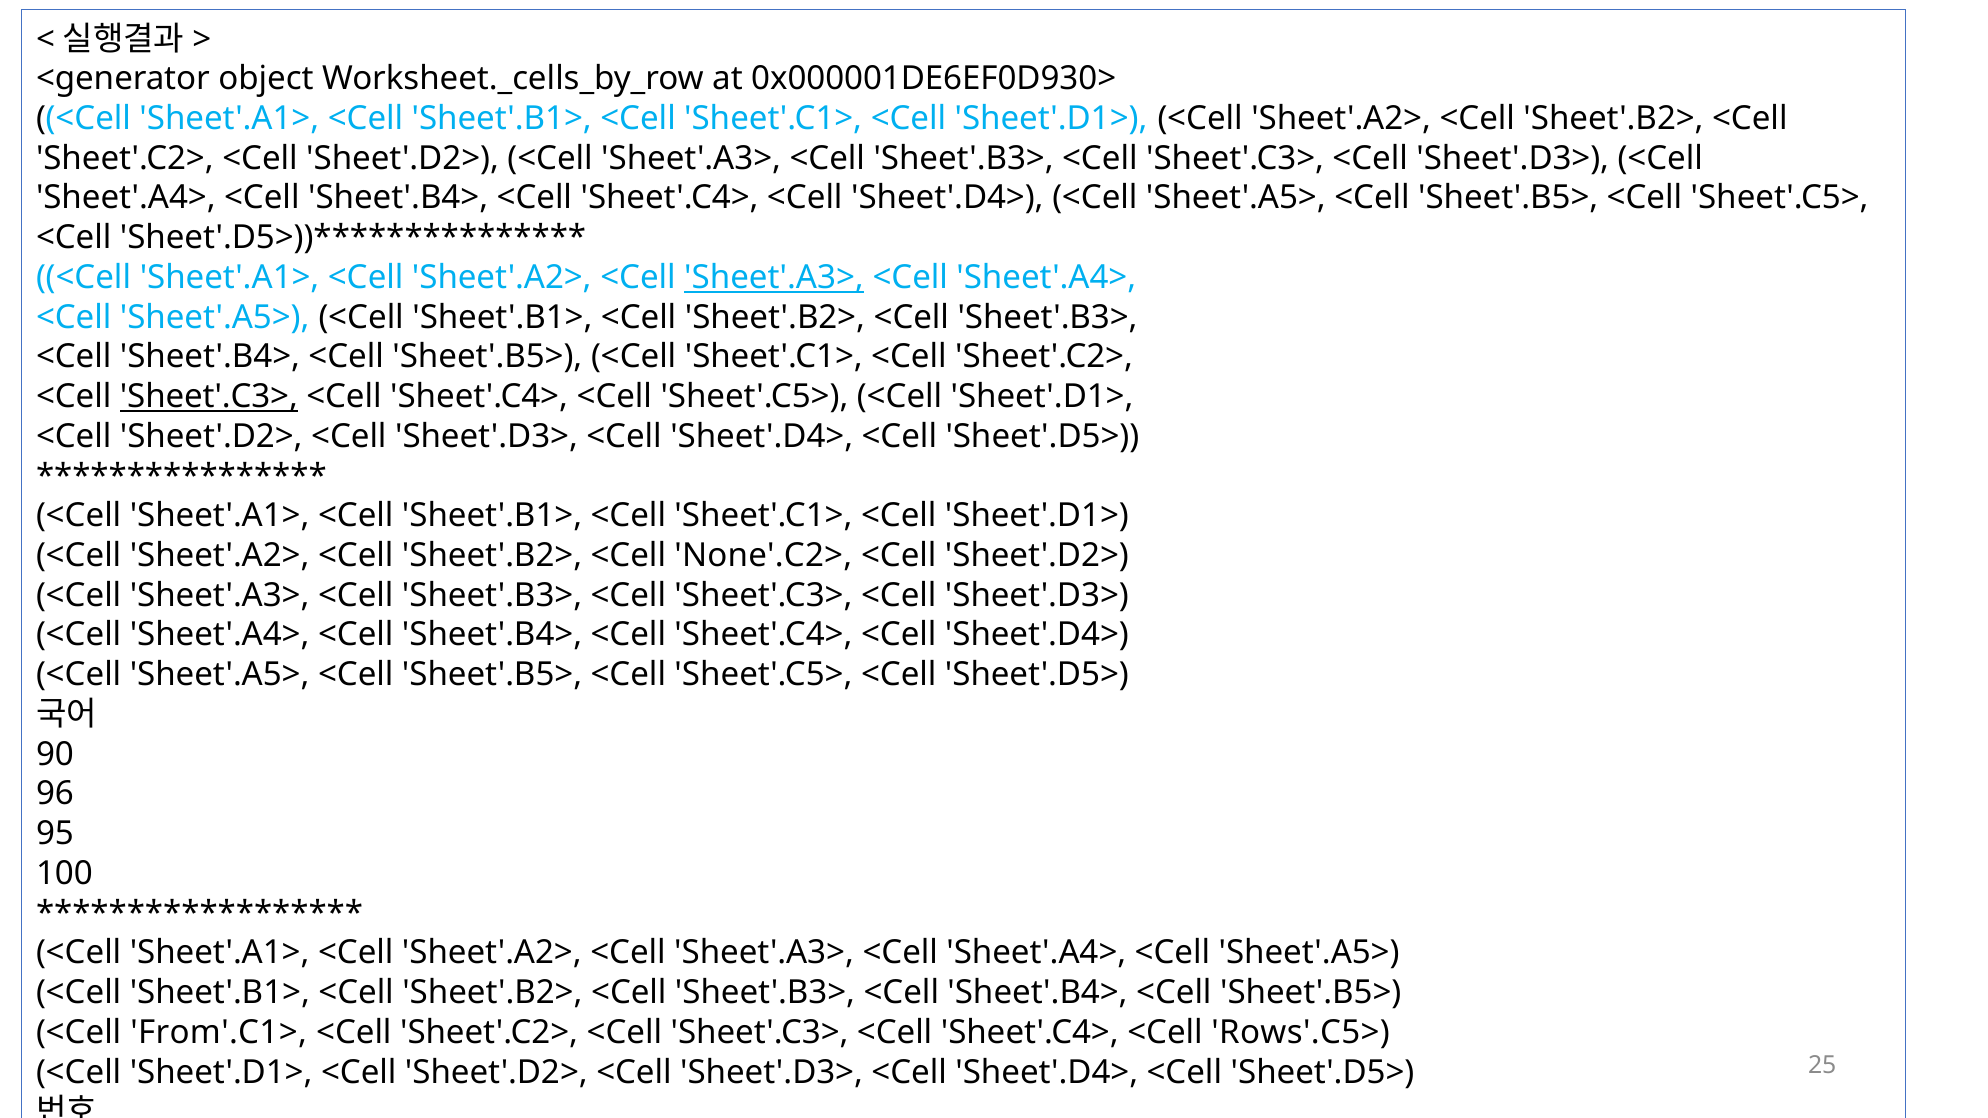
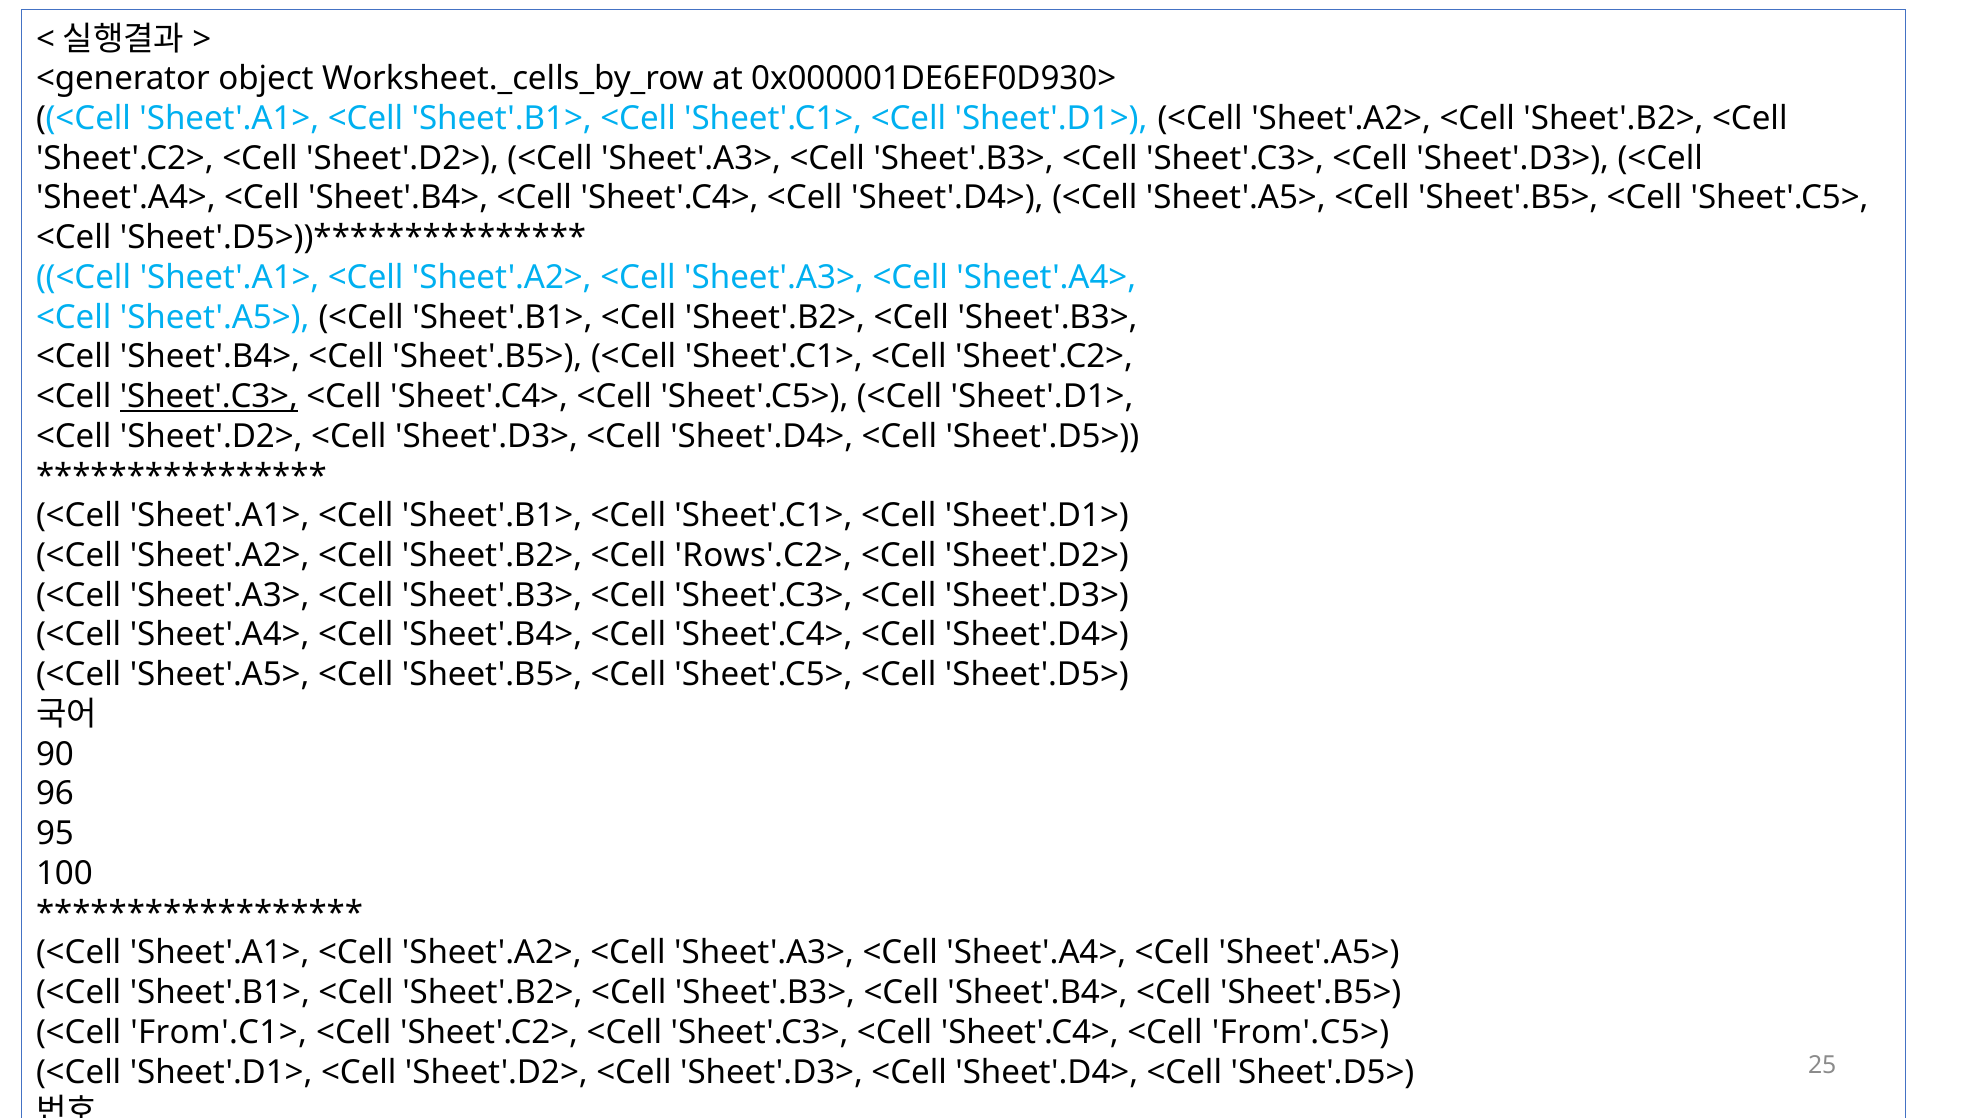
Sheet'.A3> at (774, 278) underline: present -> none
None'.C2>: None'.C2> -> Rows'.C2>
Rows'.C5>: Rows'.C5> -> From'.C5>
